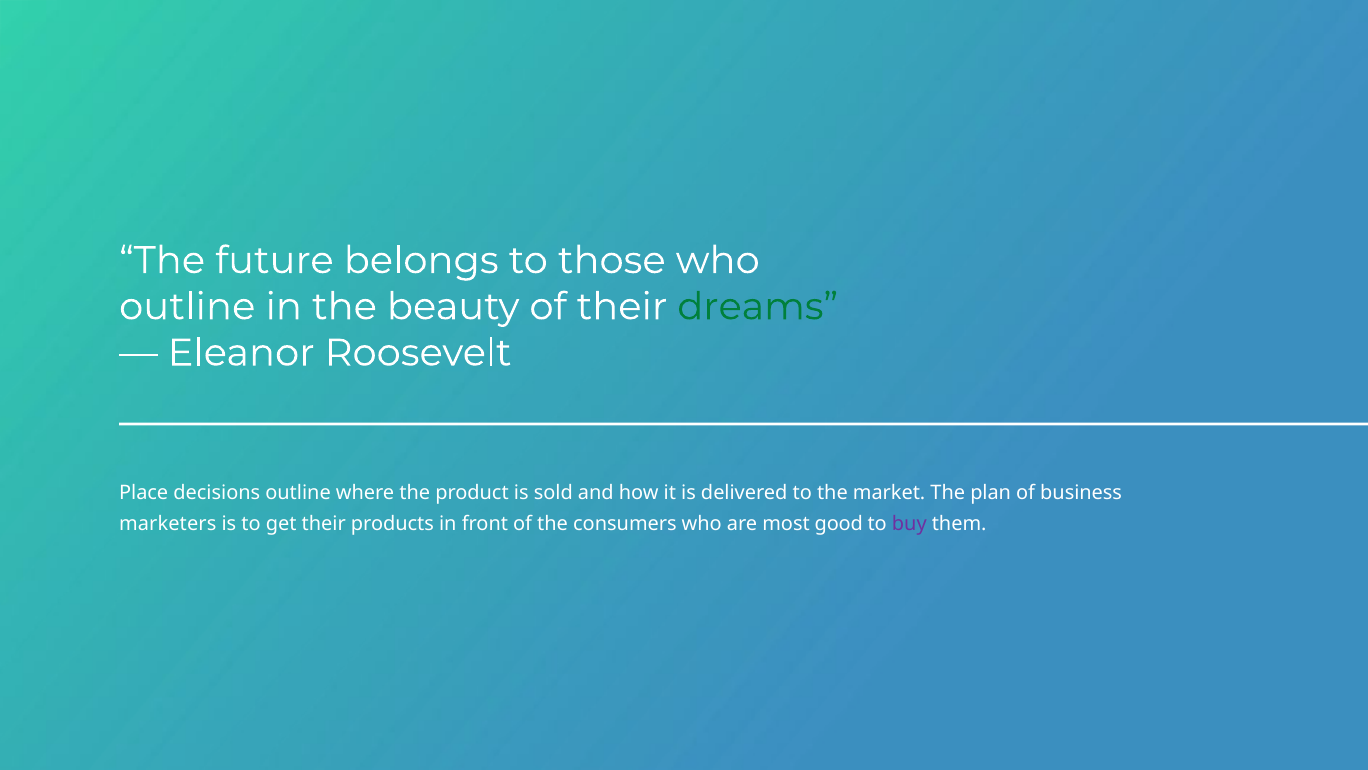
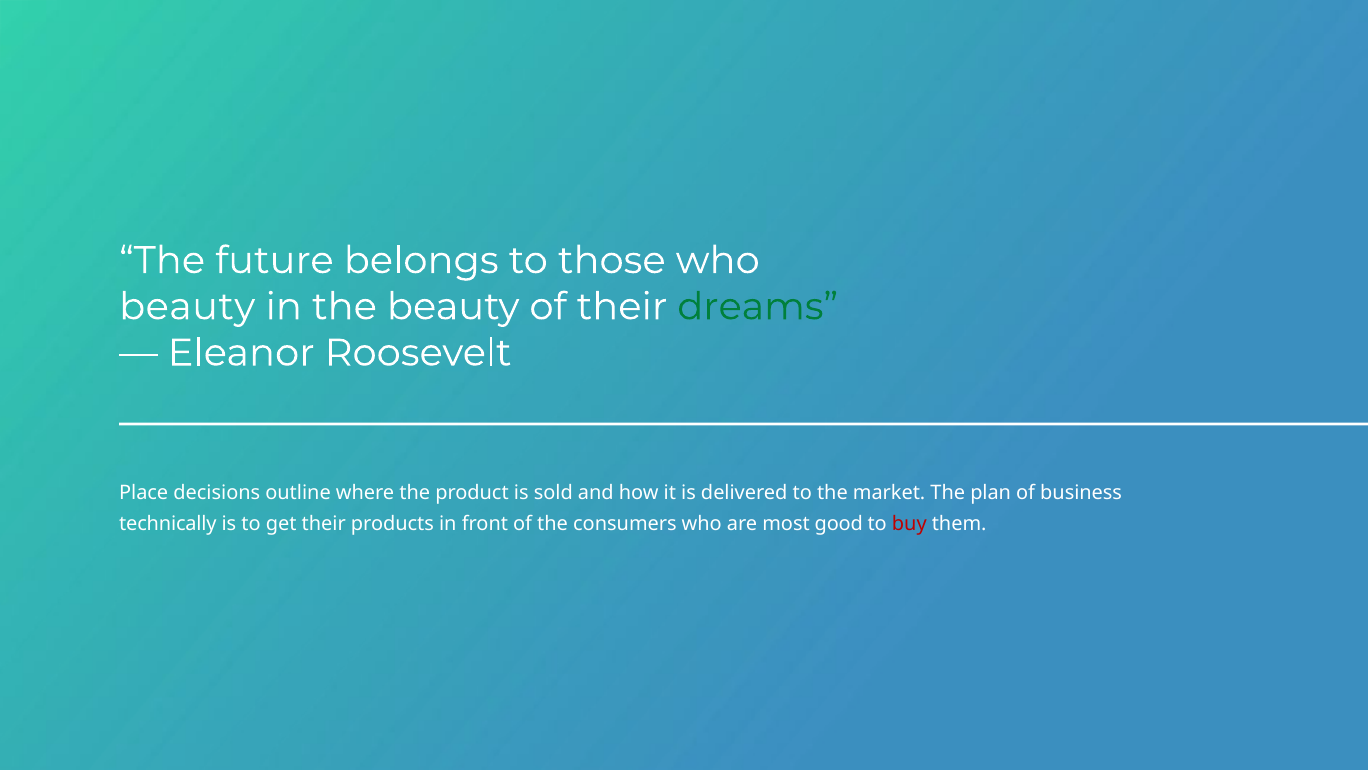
outline at (187, 307): outline -> beauty
marketers: marketers -> technically
buy colour: purple -> red
